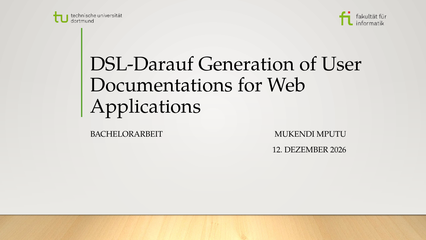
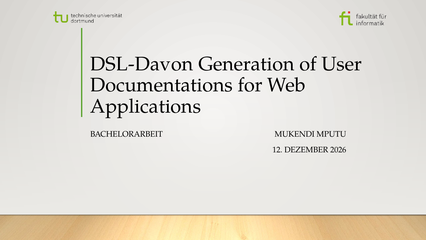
DSL-Darauf: DSL-Darauf -> DSL-Davon
